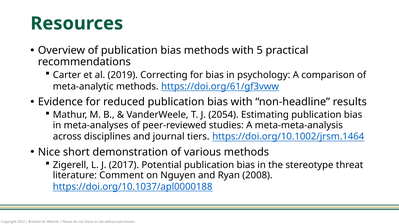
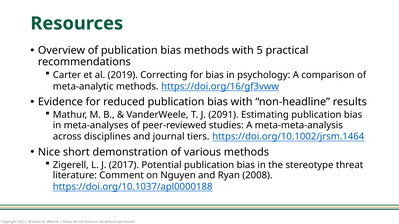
https://doi.org/61/gf3vww: https://doi.org/61/gf3vww -> https://doi.org/16/gf3vww
2054: 2054 -> 2091
